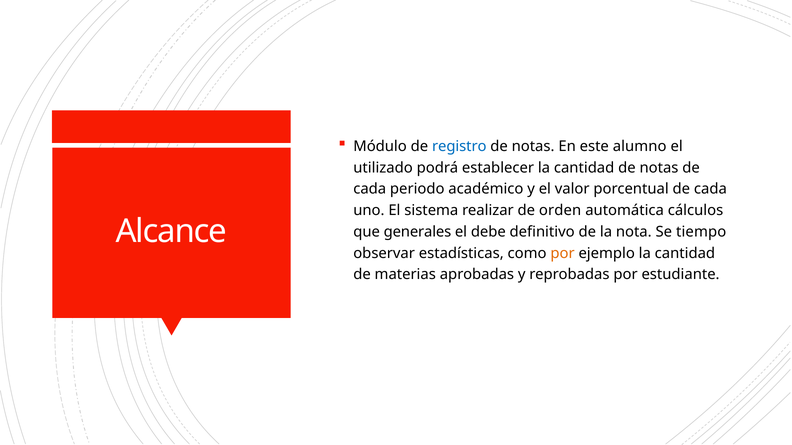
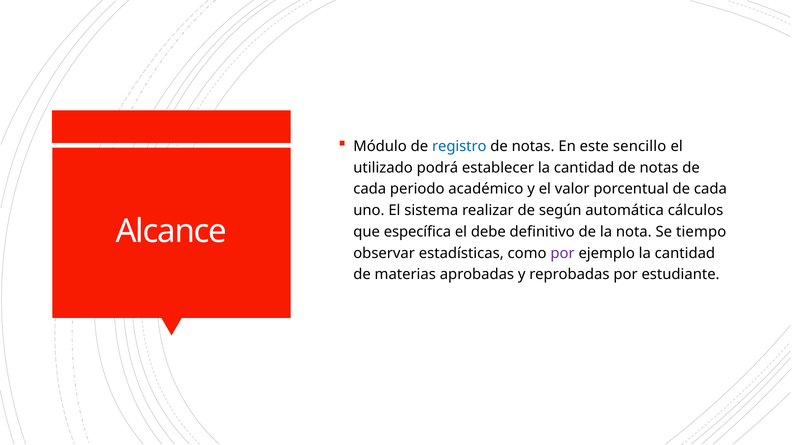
alumno: alumno -> sencillo
orden: orden -> según
generales: generales -> específica
por at (563, 253) colour: orange -> purple
